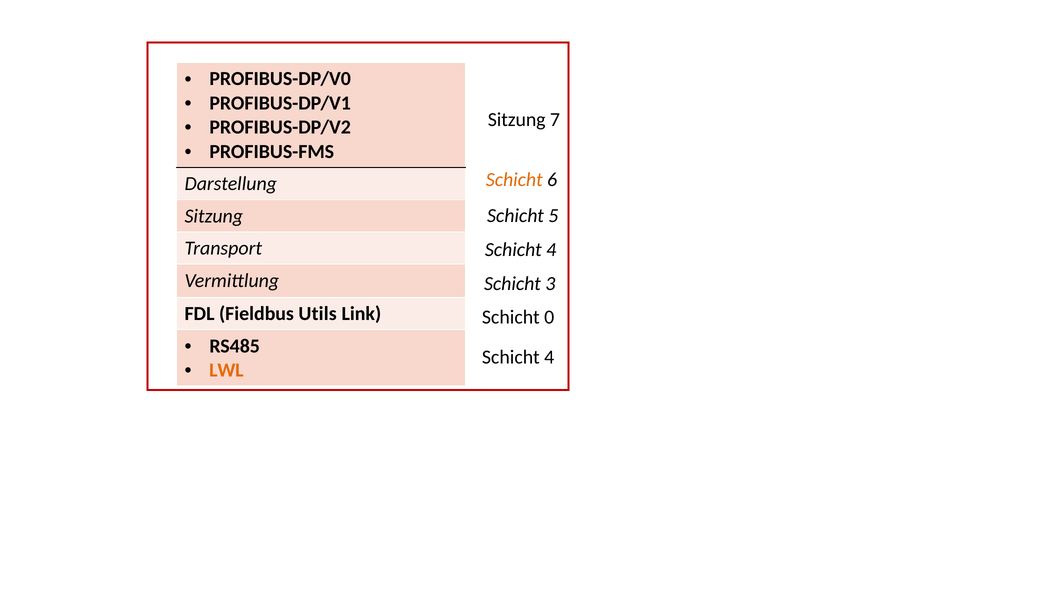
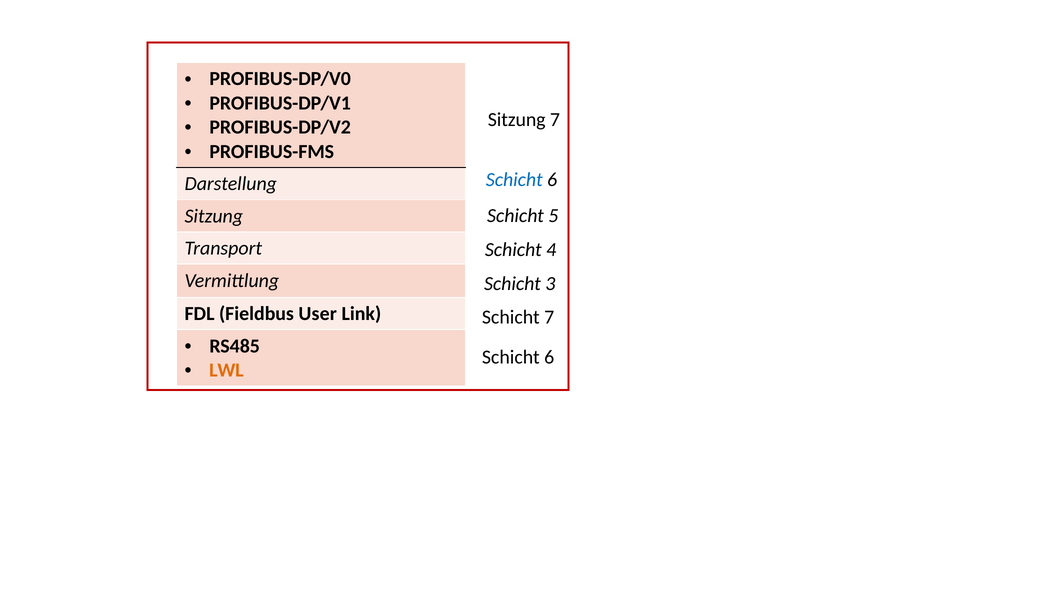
Schicht at (514, 180) colour: orange -> blue
Utils: Utils -> User
Schicht 0: 0 -> 7
4 at (549, 357): 4 -> 6
